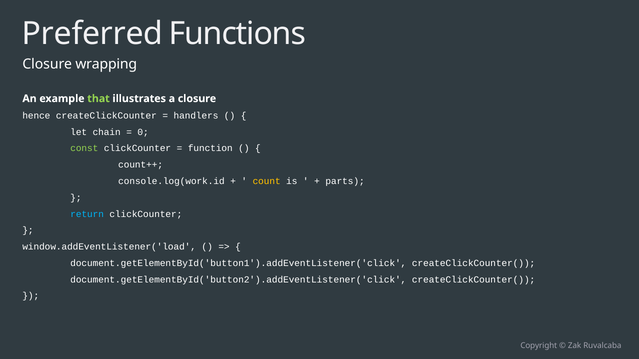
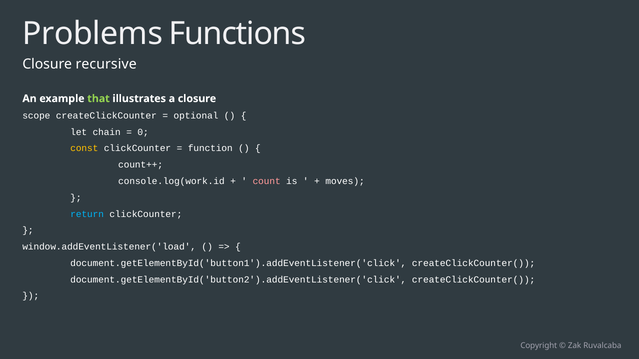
Preferred: Preferred -> Problems
wrapping: wrapping -> recursive
hence: hence -> scope
handlers: handlers -> optional
const colour: light green -> yellow
count colour: yellow -> pink
parts: parts -> moves
